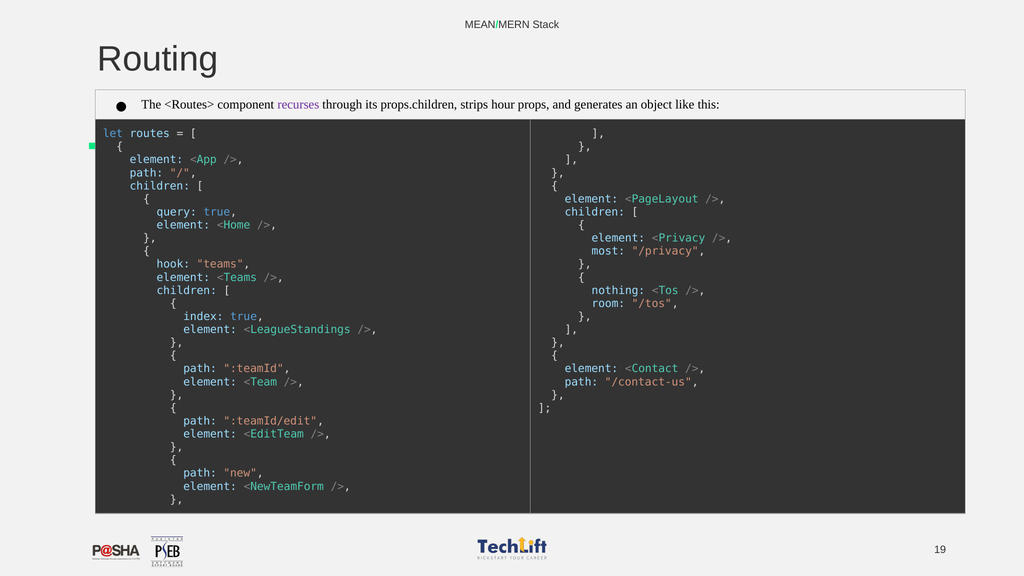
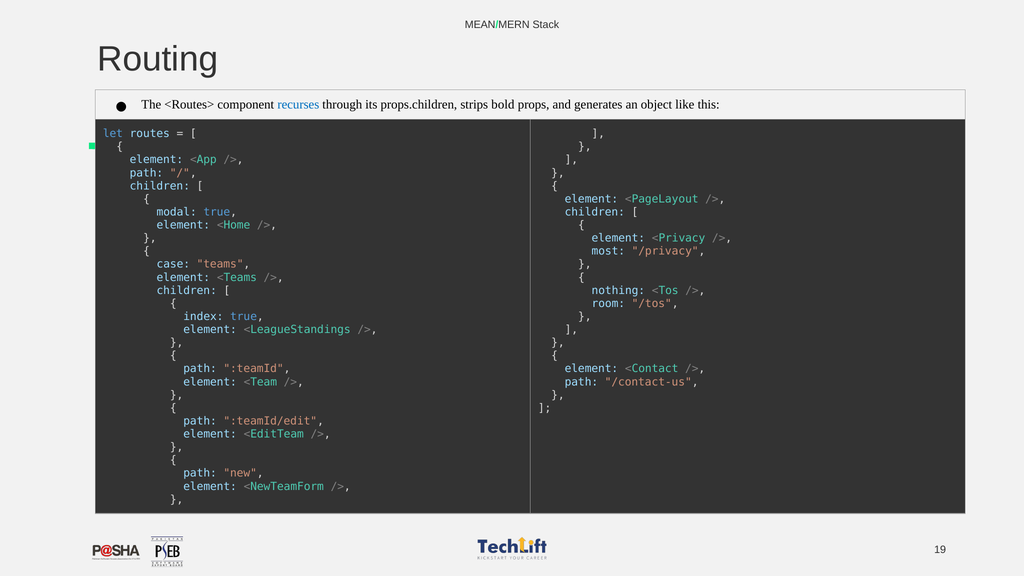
recurses colour: purple -> blue
hour: hour -> bold
query: query -> modal
hook: hook -> case
